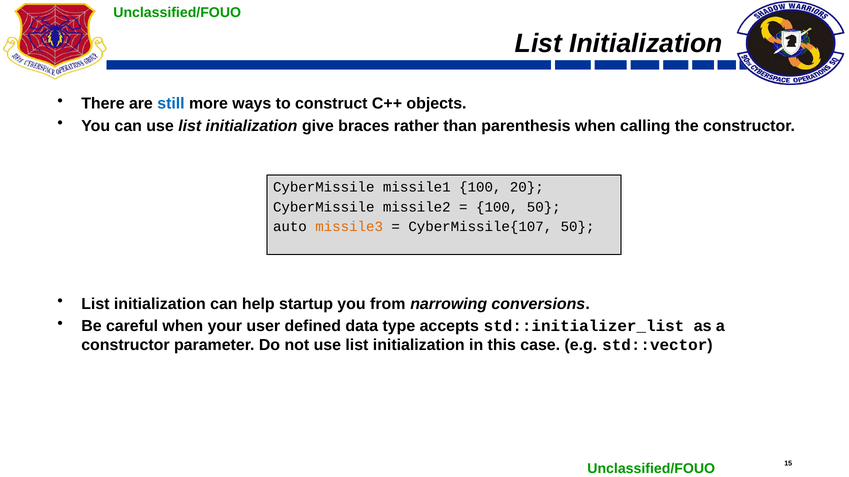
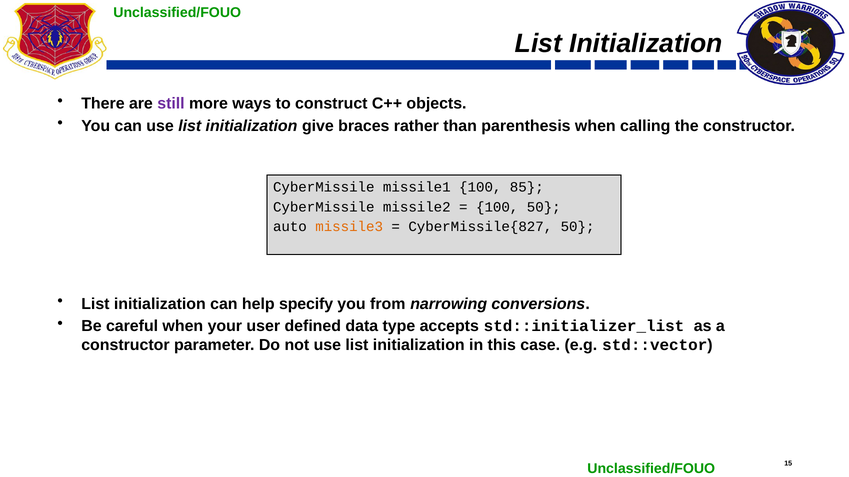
still colour: blue -> purple
20: 20 -> 85
CyberMissile{107: CyberMissile{107 -> CyberMissile{827
startup: startup -> specify
